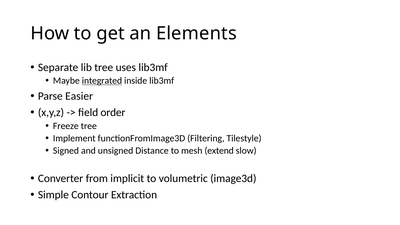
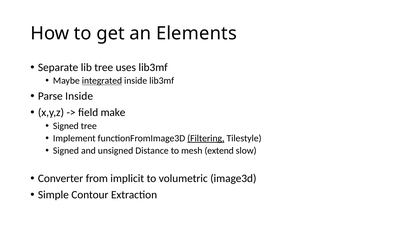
Parse Easier: Easier -> Inside
order: order -> make
Freeze at (66, 126): Freeze -> Signed
Filtering underline: none -> present
